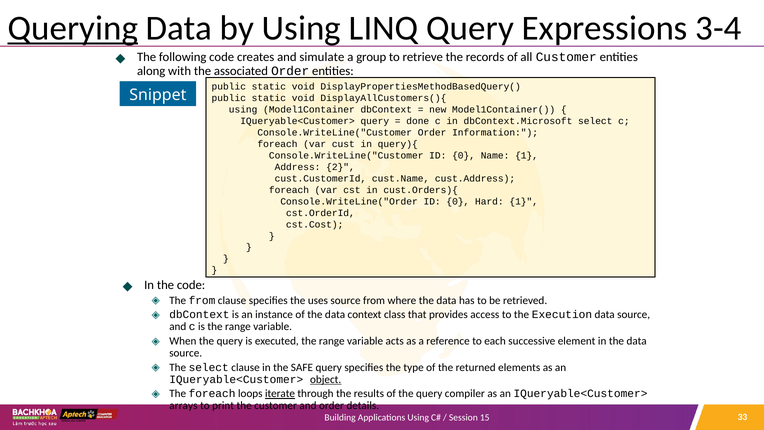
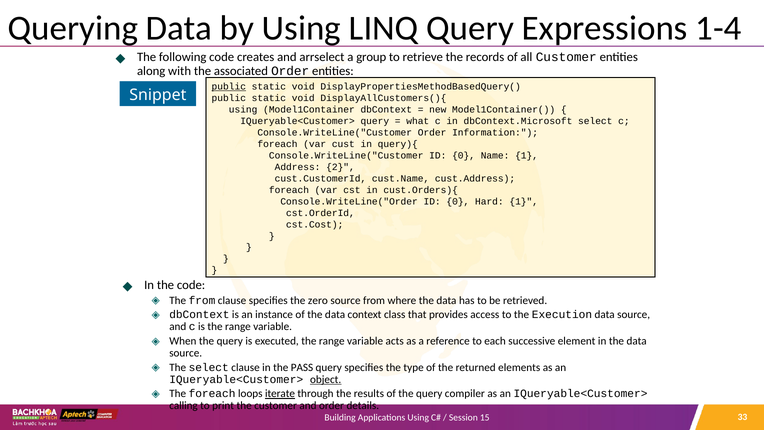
Querying underline: present -> none
3-4: 3-4 -> 1-4
simulate: simulate -> arrselect
public at (229, 87) underline: none -> present
done: done -> what
uses: uses -> zero
SAFE: SAFE -> PASS
arrays: arrays -> calling
